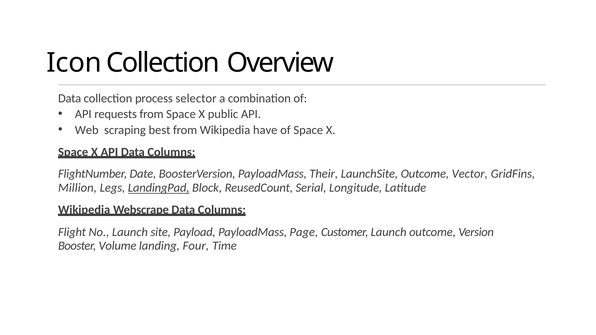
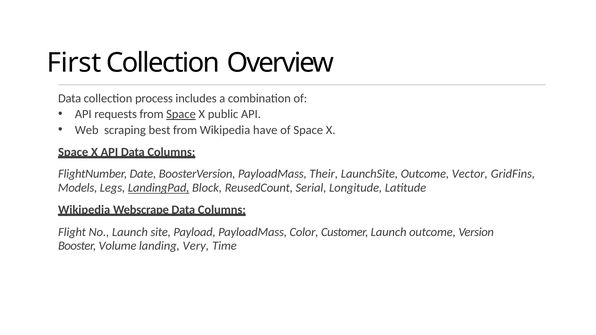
Icon: Icon -> First
selector: selector -> includes
Space at (181, 114) underline: none -> present
Million: Million -> Models
Page: Page -> Color
Four: Four -> Very
